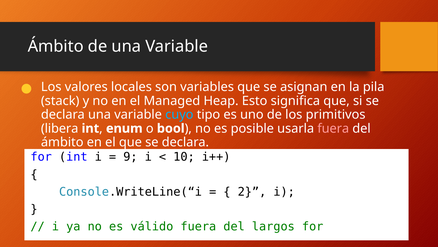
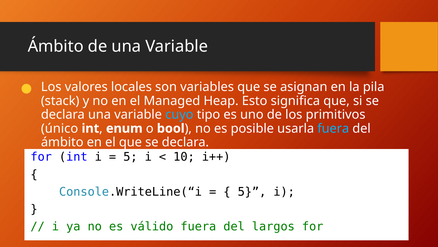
libera: libera -> único
fuera at (333, 128) colour: pink -> light blue
9 at (130, 157): 9 -> 5
2 at (252, 191): 2 -> 5
